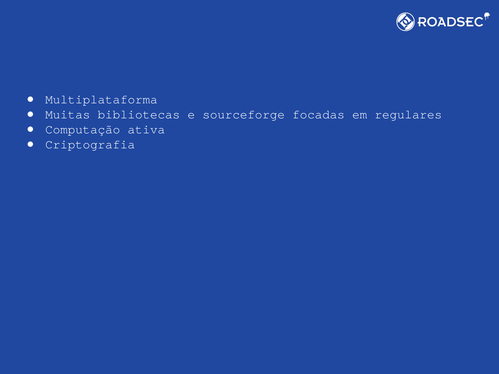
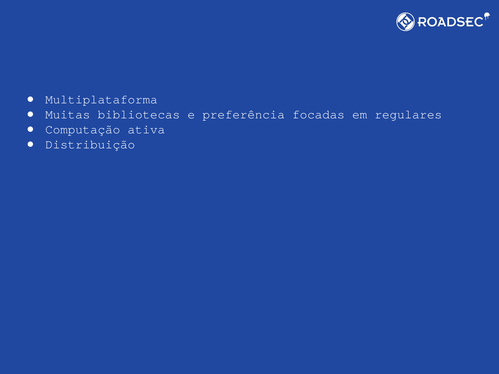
sourceforge: sourceforge -> preferência
Criptografia: Criptografia -> Distribuição
